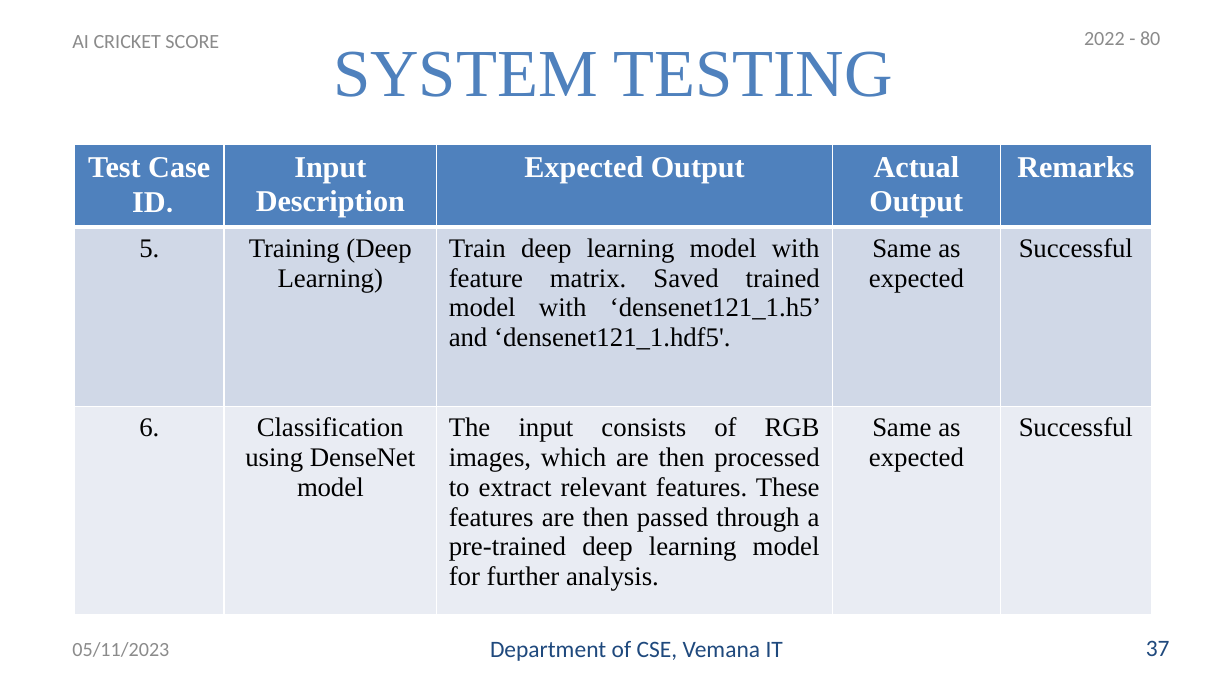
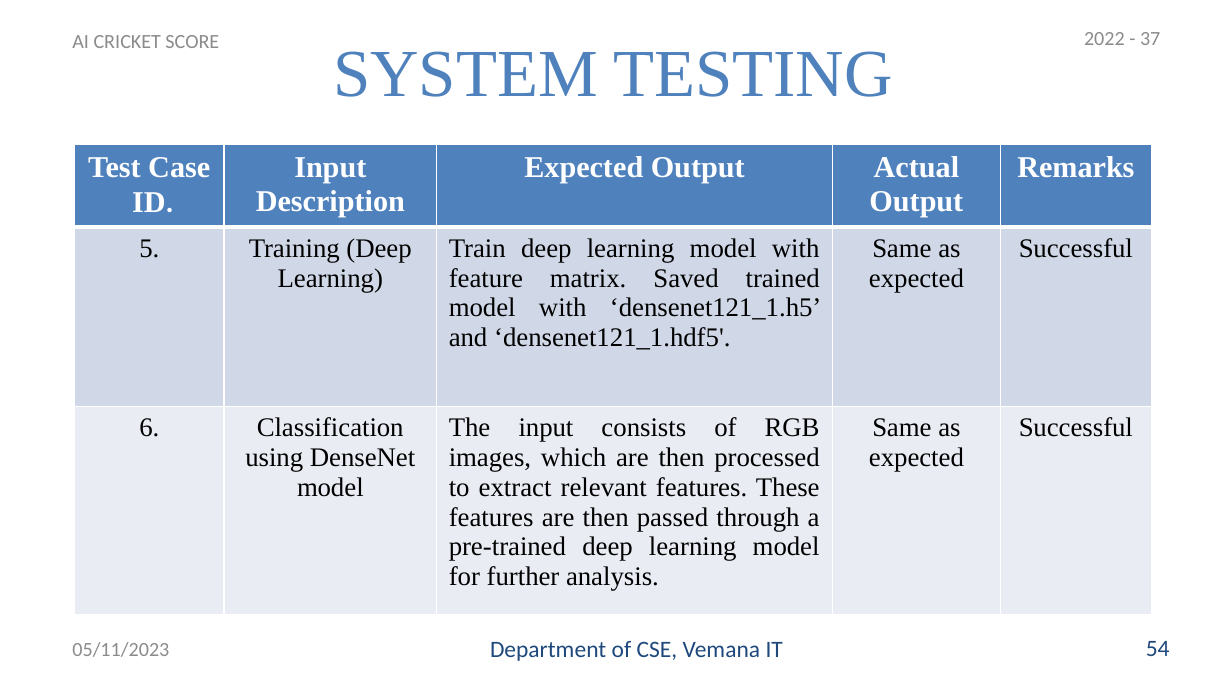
80: 80 -> 37
37: 37 -> 54
